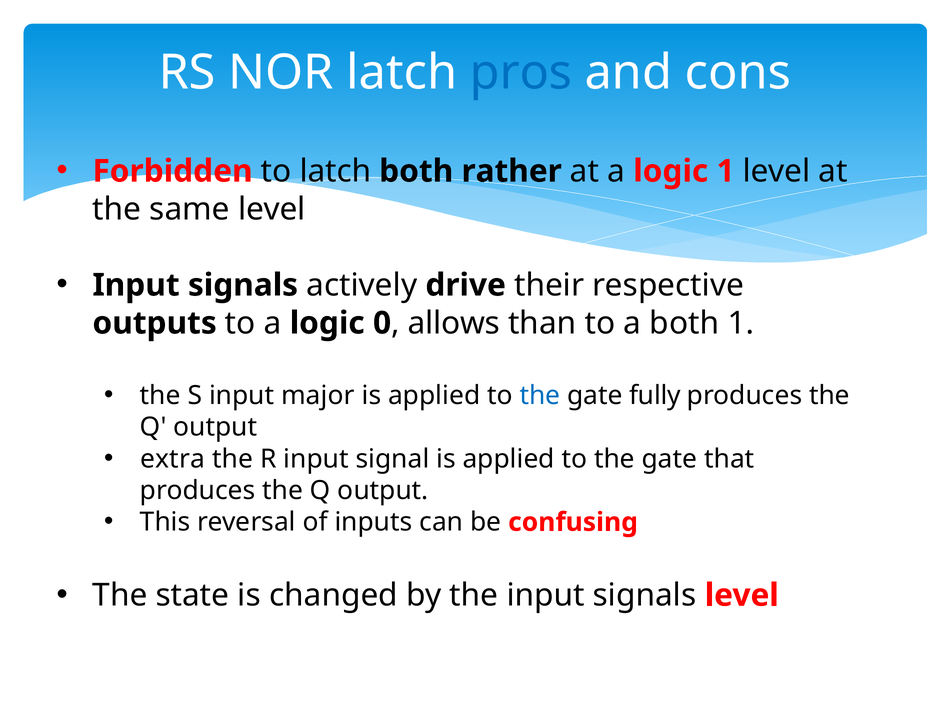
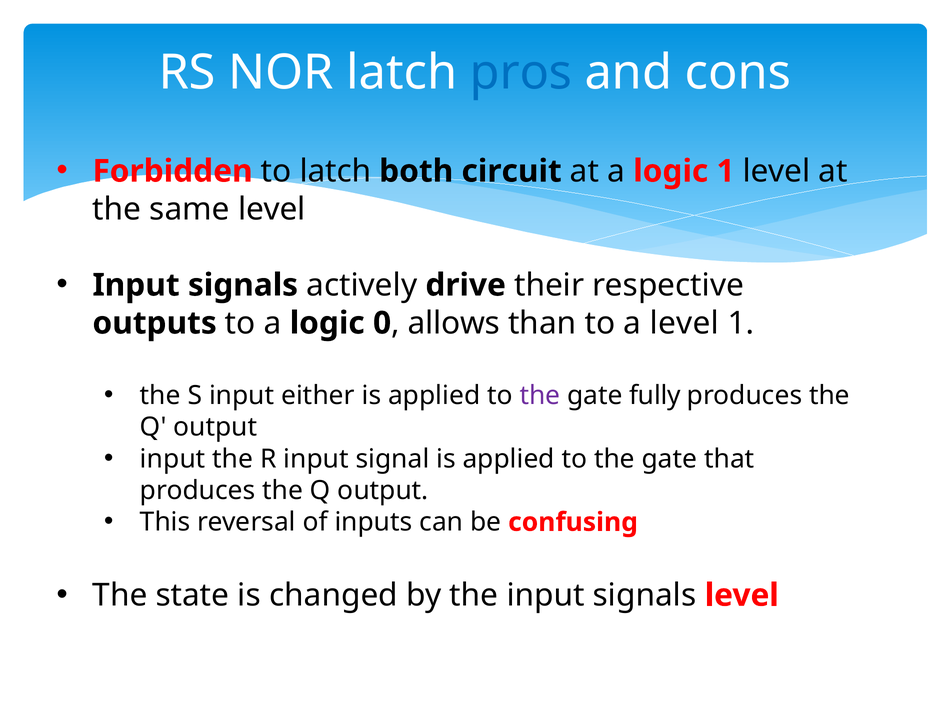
rather: rather -> circuit
a both: both -> level
major: major -> either
the at (540, 396) colour: blue -> purple
extra at (173, 459): extra -> input
